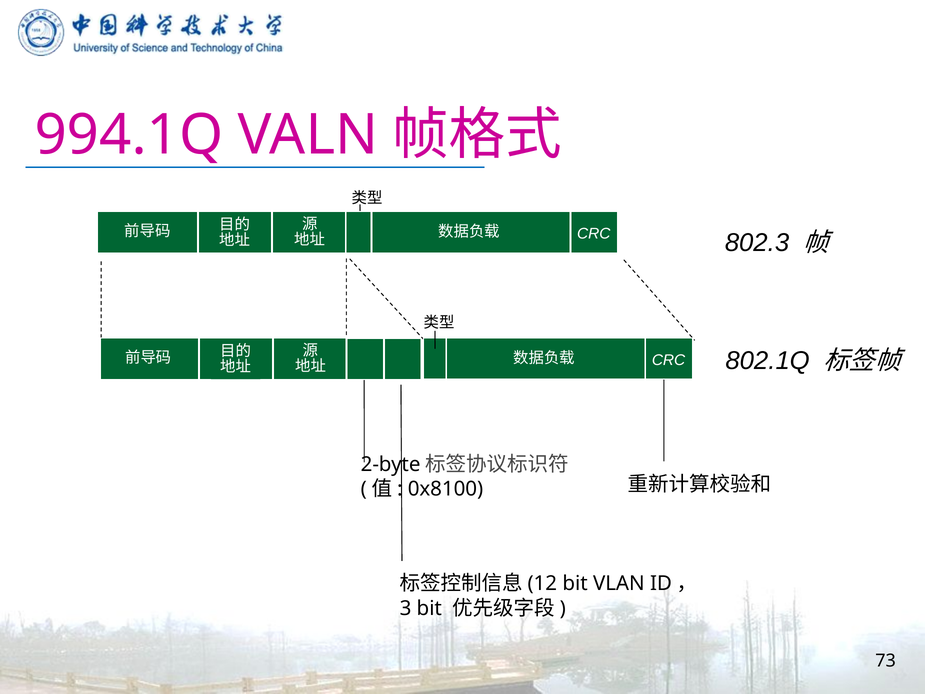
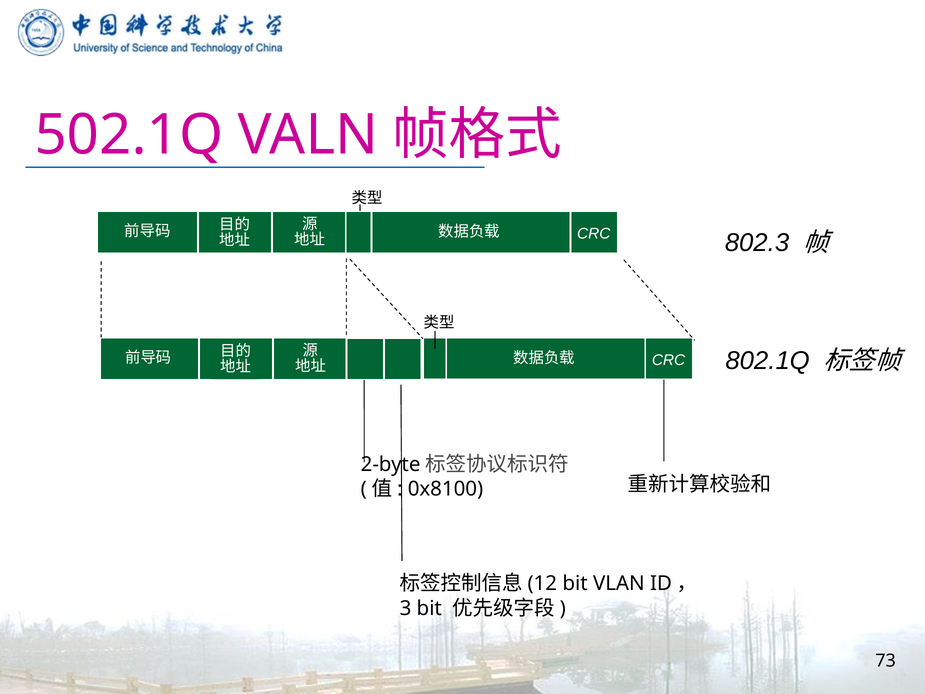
994.1Q: 994.1Q -> 502.1Q
